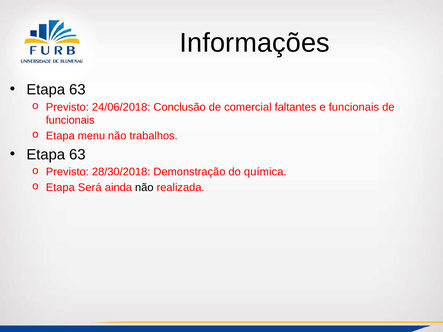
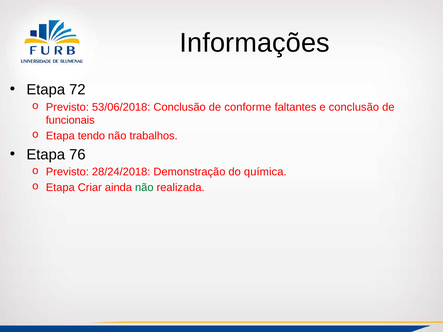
63 at (77, 90): 63 -> 72
24/06/2018: 24/06/2018 -> 53/06/2018
comercial: comercial -> conforme
e funcionais: funcionais -> conclusão
menu: menu -> tendo
63 at (77, 155): 63 -> 76
28/30/2018: 28/30/2018 -> 28/24/2018
Será: Será -> Criar
não at (144, 188) colour: black -> green
